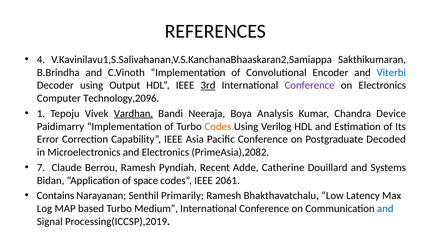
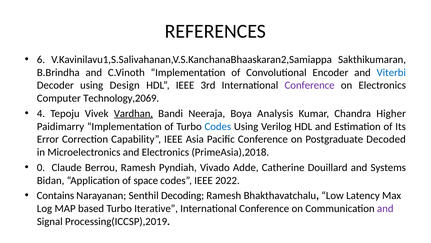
4: 4 -> 6
Output: Output -> Design
3rd underline: present -> none
Technology,2096: Technology,2096 -> Technology,2069
1: 1 -> 4
Device: Device -> Higher
Codes at (218, 126) colour: orange -> blue
PrimeAsia),2082: PrimeAsia),2082 -> PrimeAsia),2018
7: 7 -> 0
Recent: Recent -> Vivado
2061: 2061 -> 2022
Primarily: Primarily -> Decoding
Medium: Medium -> Iterative
and at (385, 208) colour: blue -> purple
